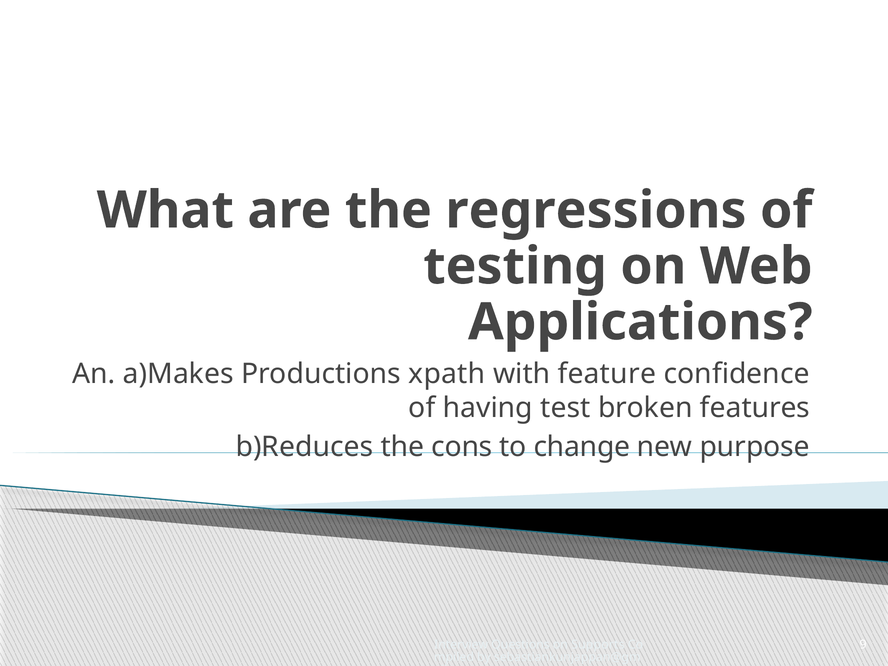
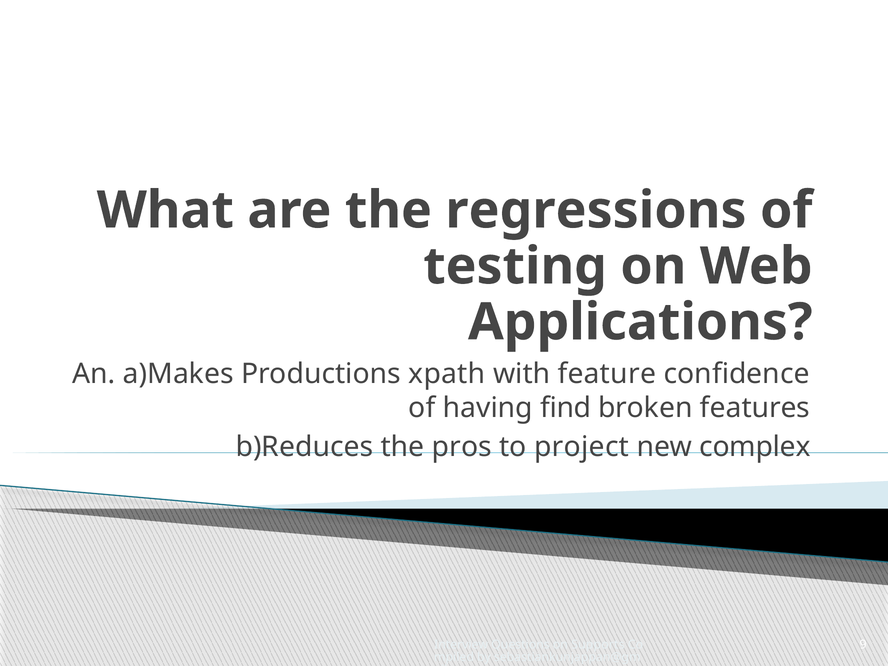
test: test -> find
cons: cons -> pros
change: change -> project
purpose: purpose -> complex
